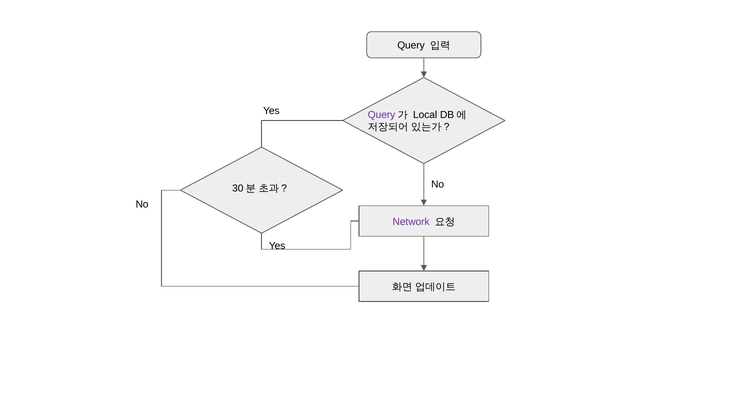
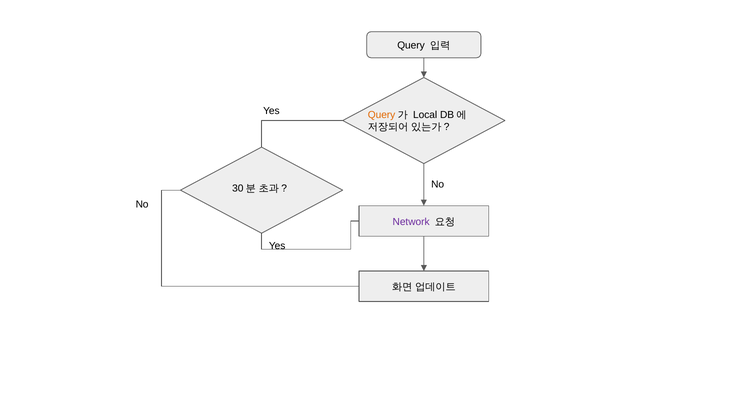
Query at (382, 115) colour: purple -> orange
